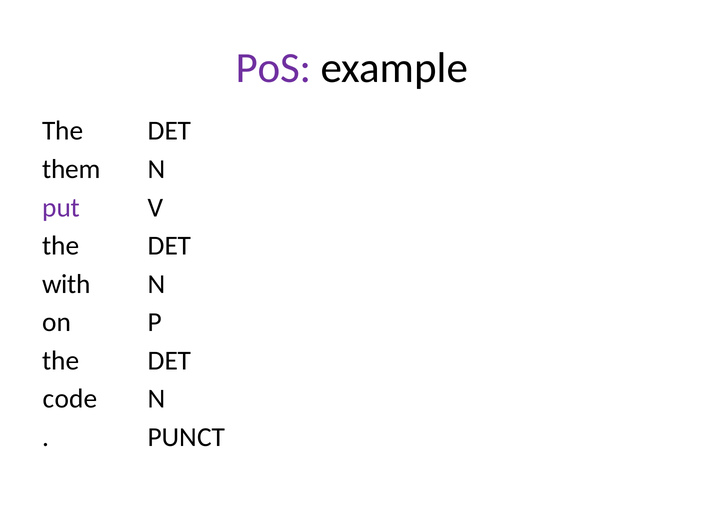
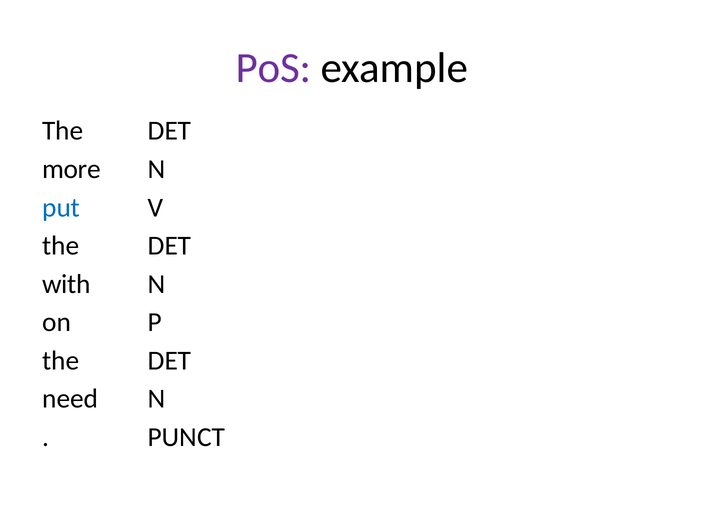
them: them -> more
put colour: purple -> blue
code: code -> need
